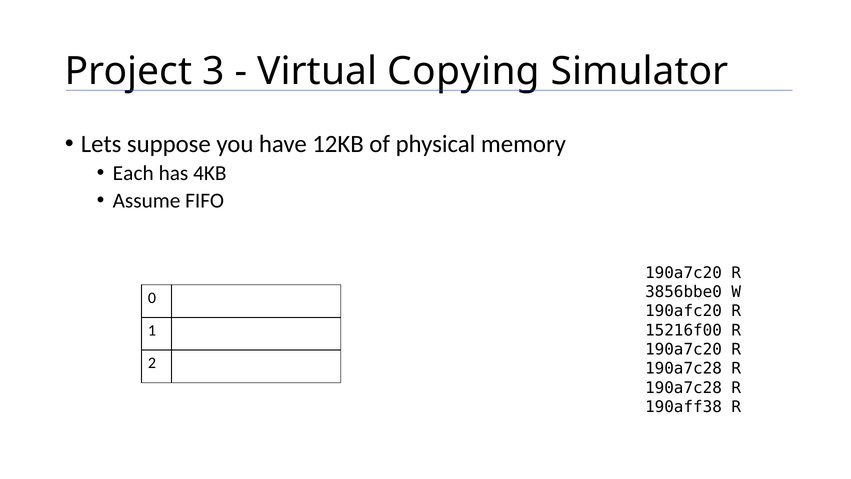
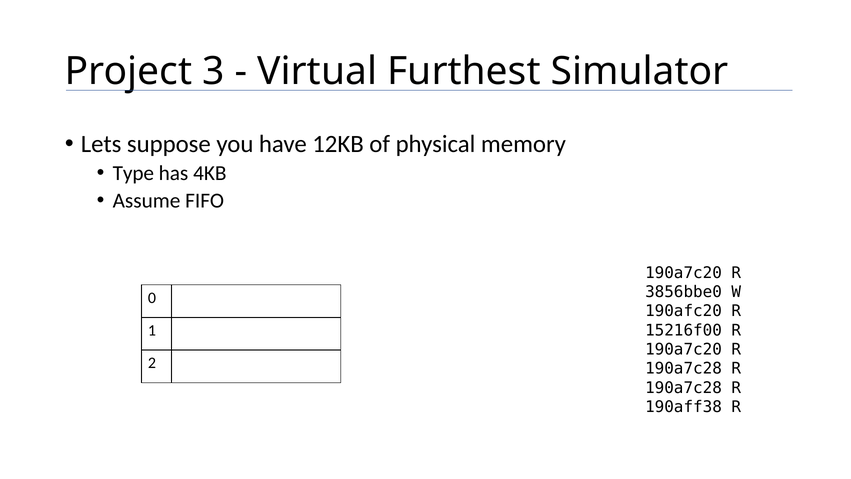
Copying: Copying -> Furthest
Each: Each -> Type
